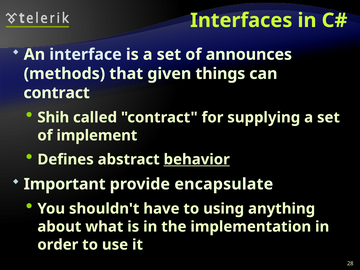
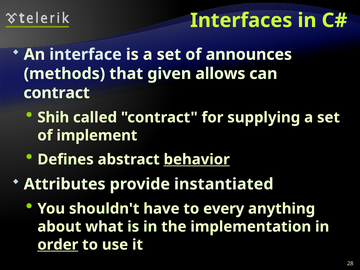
things: things -> allows
Important: Important -> Attributes
encapsulate: encapsulate -> instantiated
using: using -> every
order underline: none -> present
